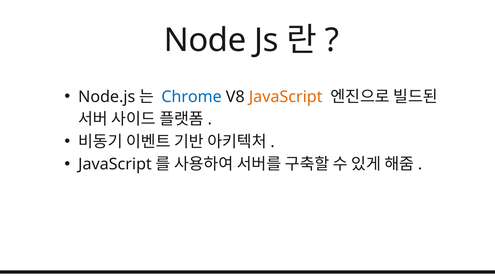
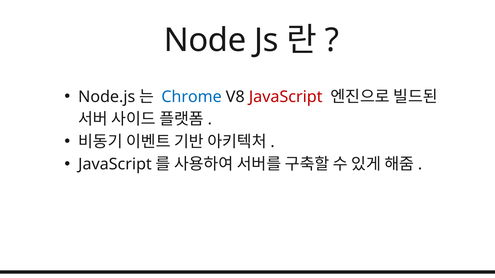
JavaScript at (286, 97) colour: orange -> red
